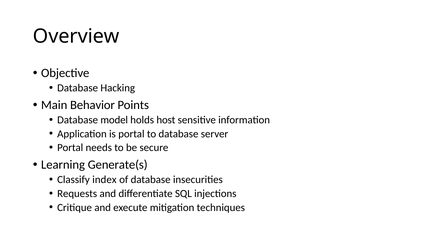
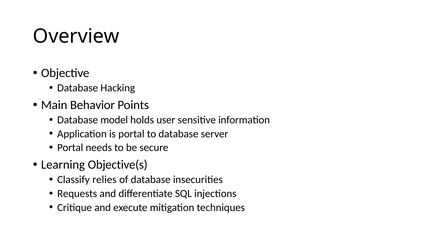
host: host -> user
Generate(s: Generate(s -> Objective(s
index: index -> relies
